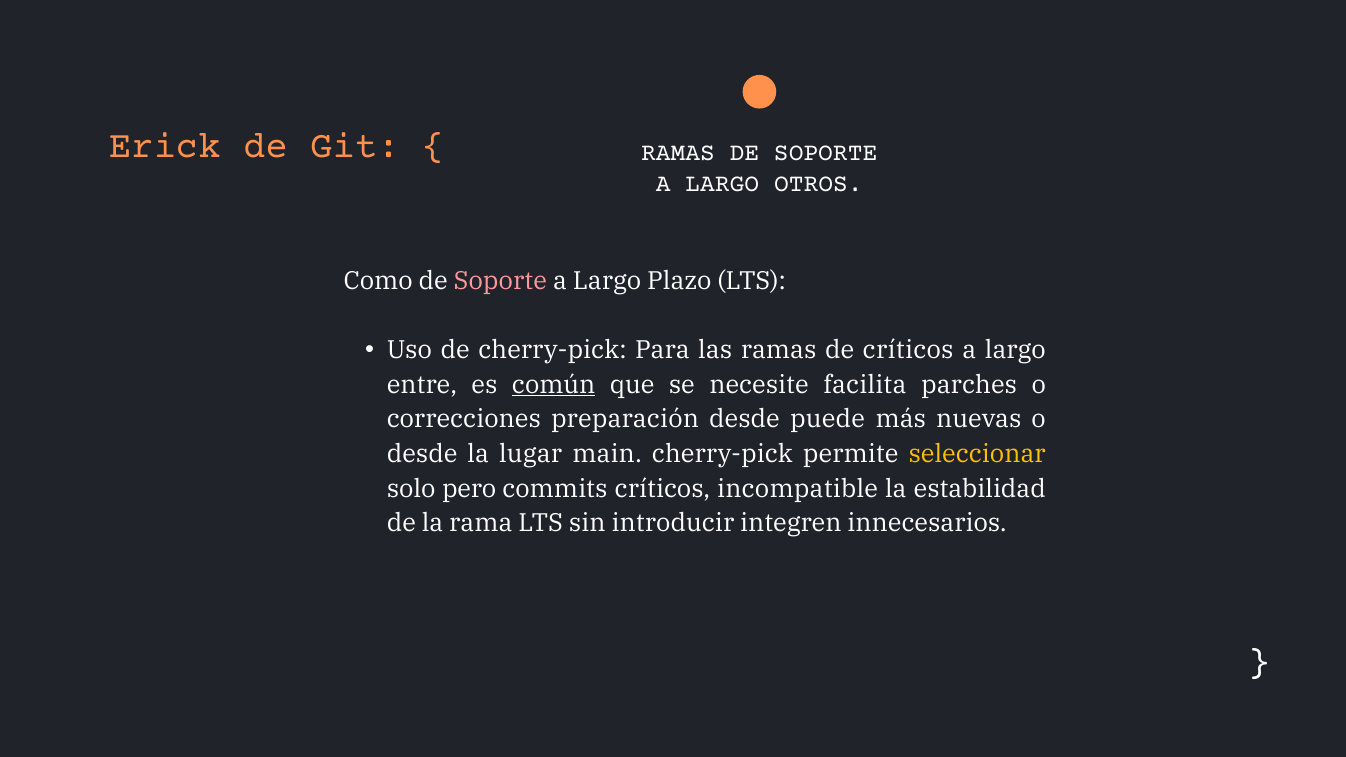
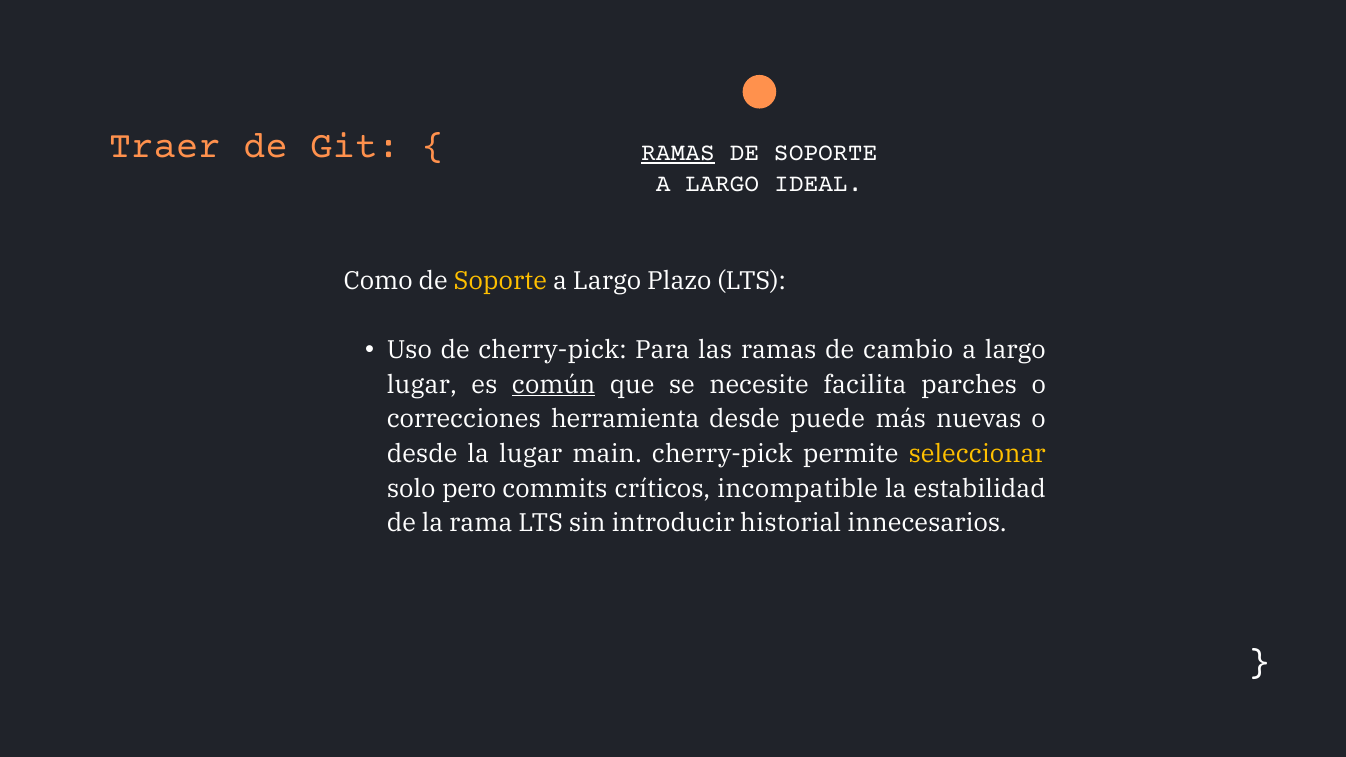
Erick: Erick -> Traer
RAMAS at (678, 152) underline: none -> present
OTROS: OTROS -> IDEAL
Soporte at (500, 281) colour: pink -> yellow
de críticos: críticos -> cambio
entre at (422, 385): entre -> lugar
preparación: preparación -> herramienta
integren: integren -> historial
